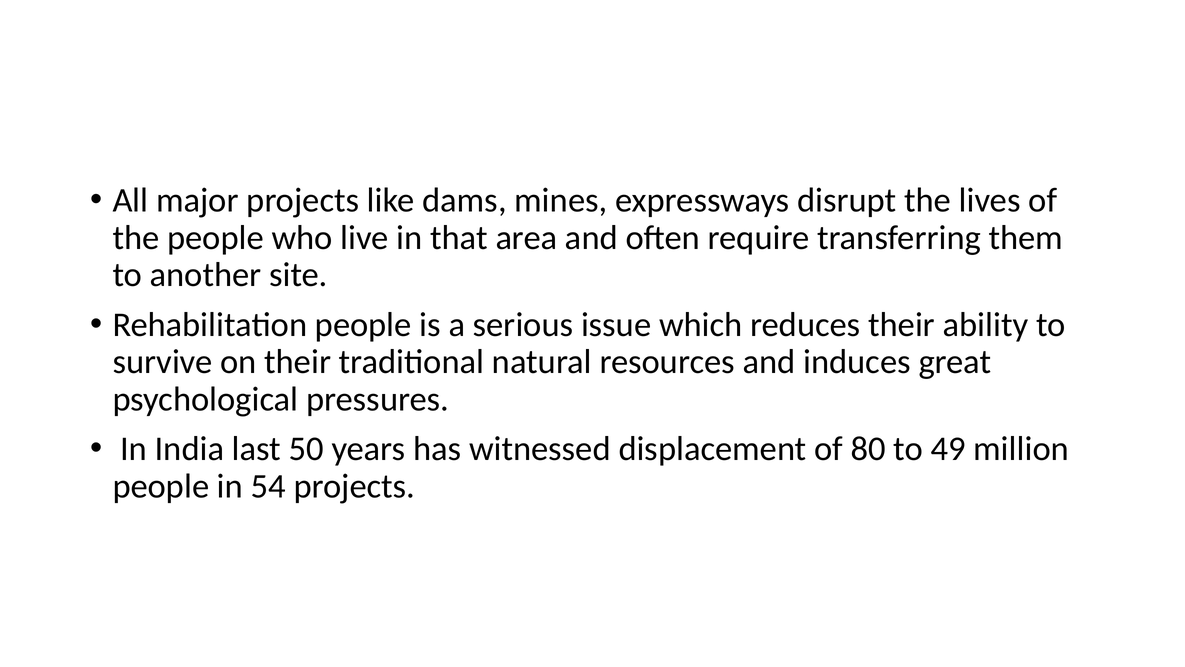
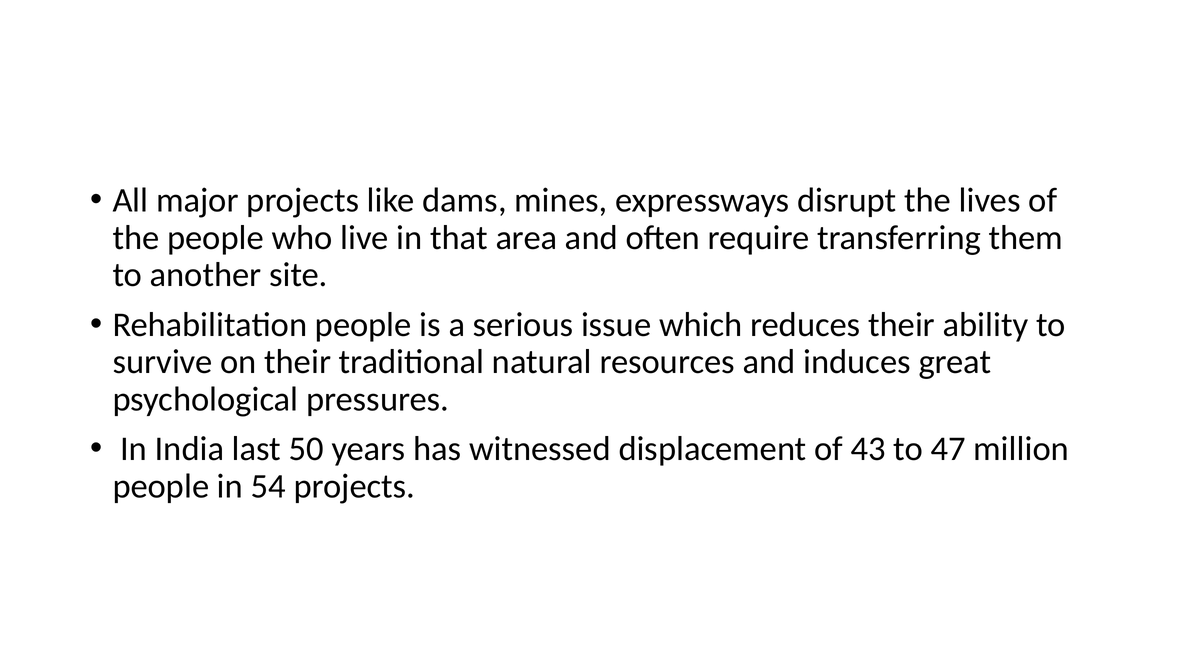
80: 80 -> 43
49: 49 -> 47
